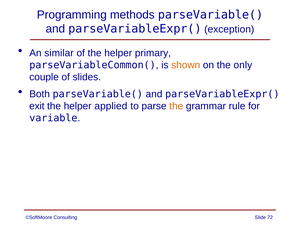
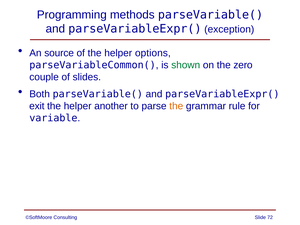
similar: similar -> source
primary: primary -> options
shown colour: orange -> green
only: only -> zero
applied: applied -> another
